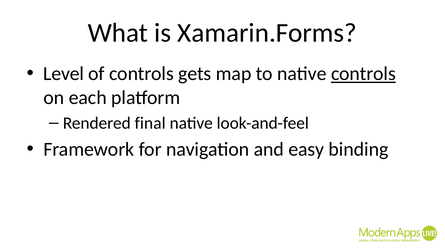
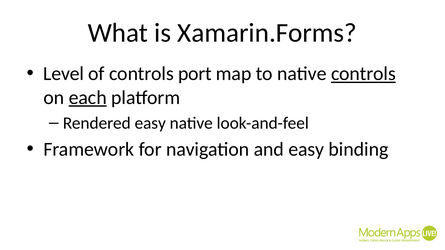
gets: gets -> port
each underline: none -> present
Rendered final: final -> easy
